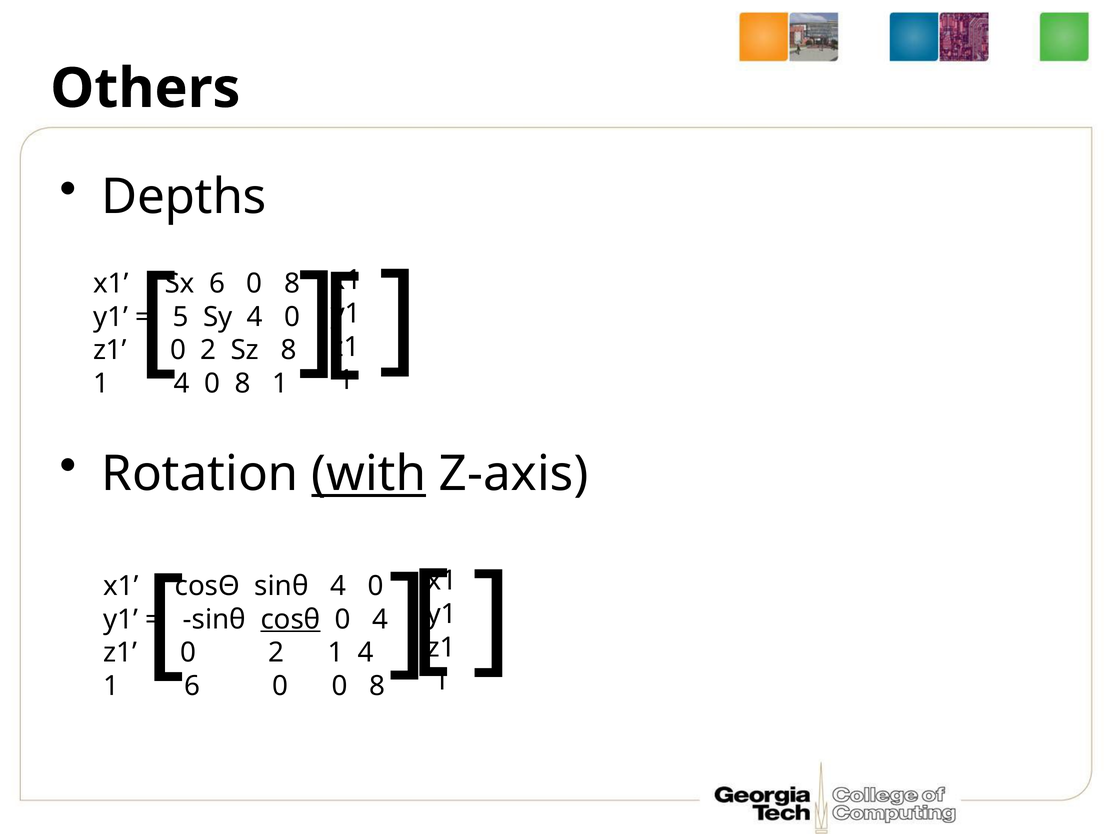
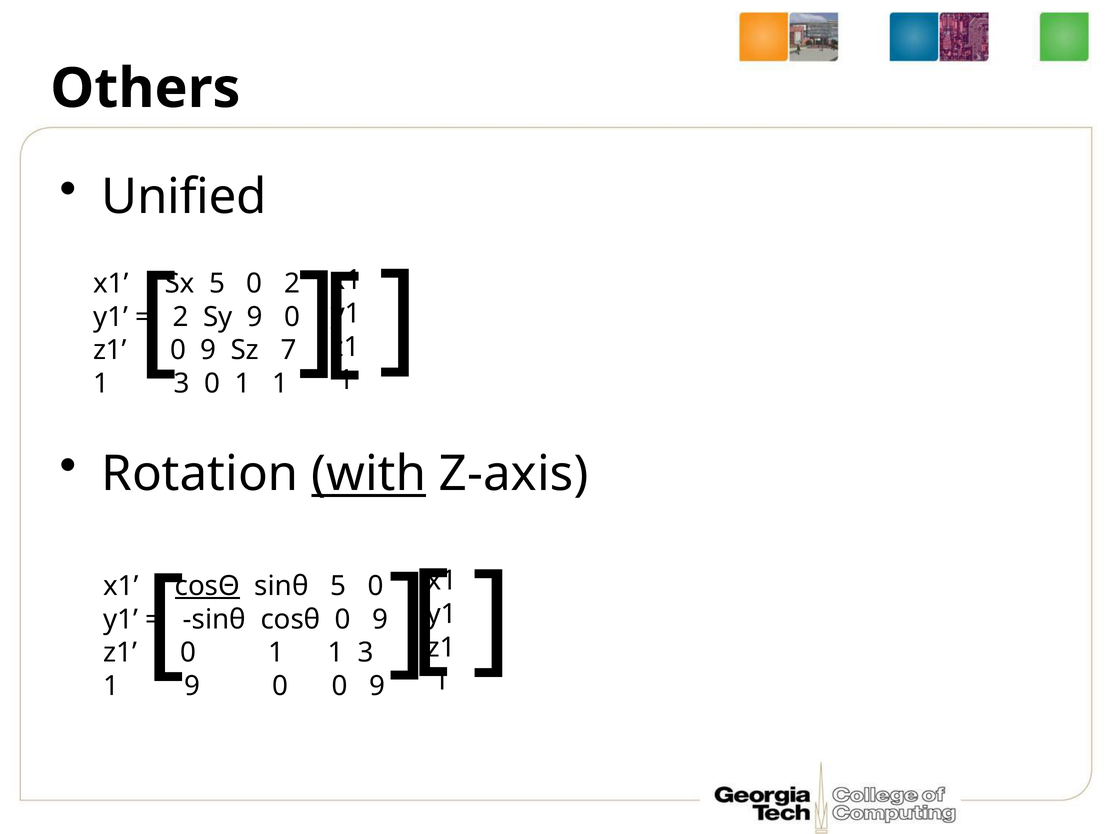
Depths: Depths -> Unified
Sx 6: 6 -> 5
8 at (292, 283): 8 -> 2
5 at (181, 317): 5 -> 2
Sy 4: 4 -> 9
2 at (208, 350): 2 -> 9
Sz 8: 8 -> 7
4 at (182, 384): 4 -> 3
8 at (243, 384): 8 -> 1
cosΘ at (207, 586) underline: none -> present
sinθ 4: 4 -> 5
cosθ at (290, 619) underline: present -> none
4 at (380, 619): 4 -> 9
2 at (276, 653): 2 -> 1
4 at (366, 653): 4 -> 3
1 6: 6 -> 9
0 0 8: 8 -> 9
